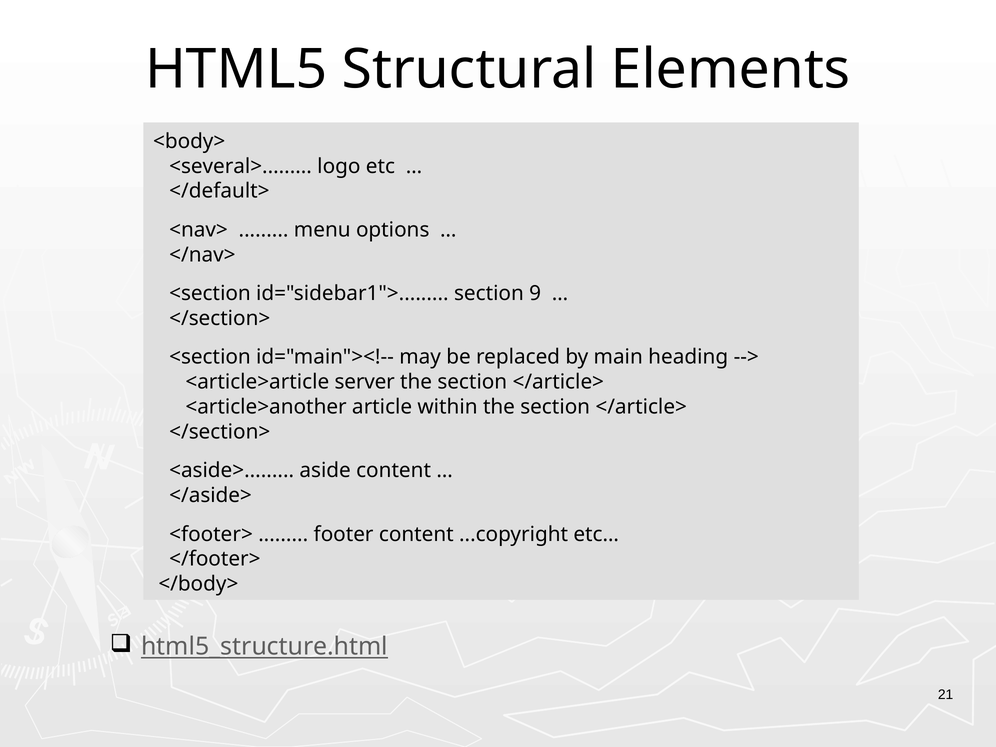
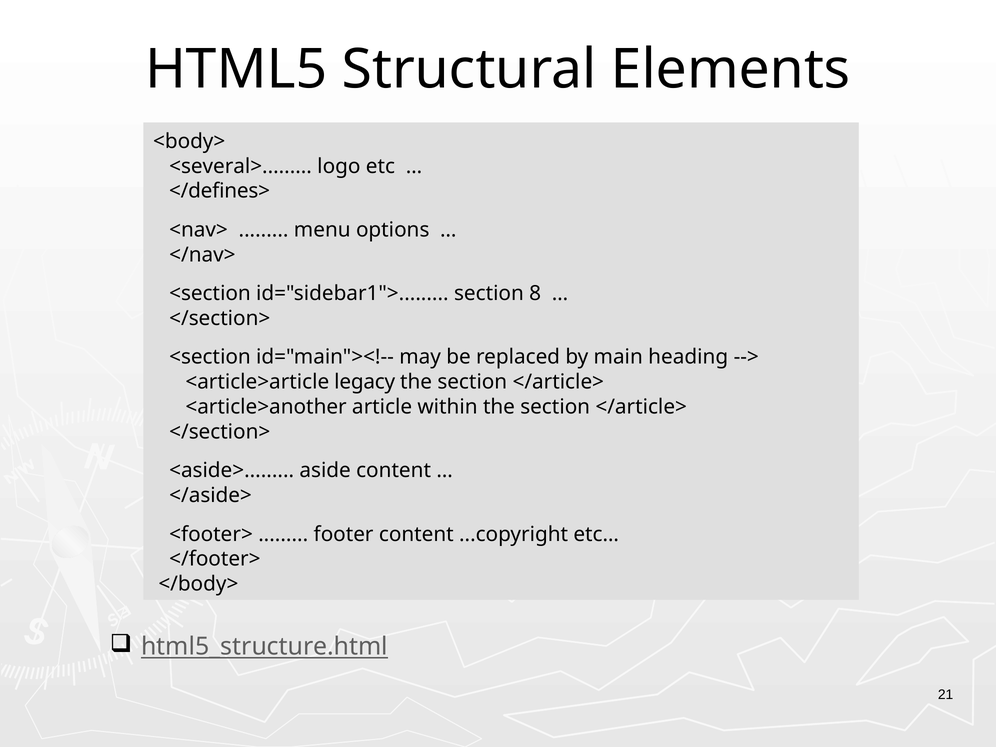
</default>: </default> -> </defines>
9: 9 -> 8
server: server -> legacy
